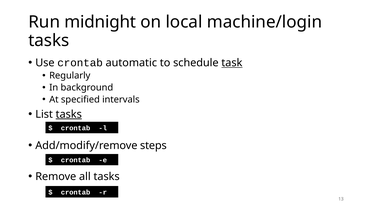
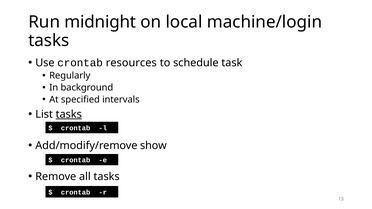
automatic: automatic -> resources
task underline: present -> none
steps: steps -> show
